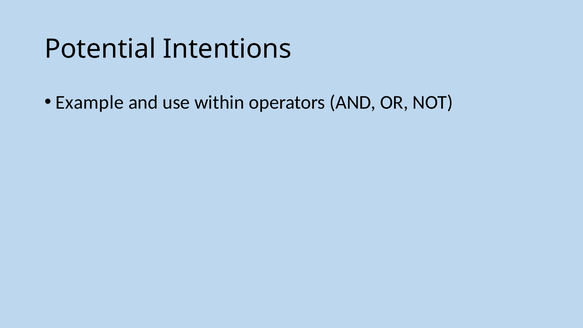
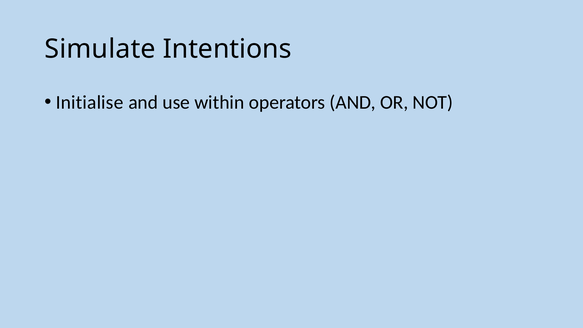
Potential: Potential -> Simulate
Example: Example -> Initialise
